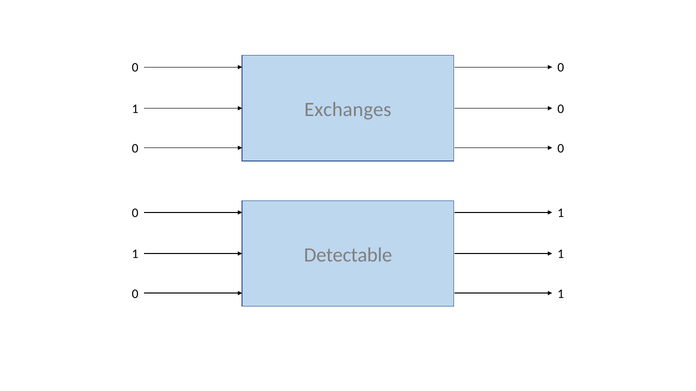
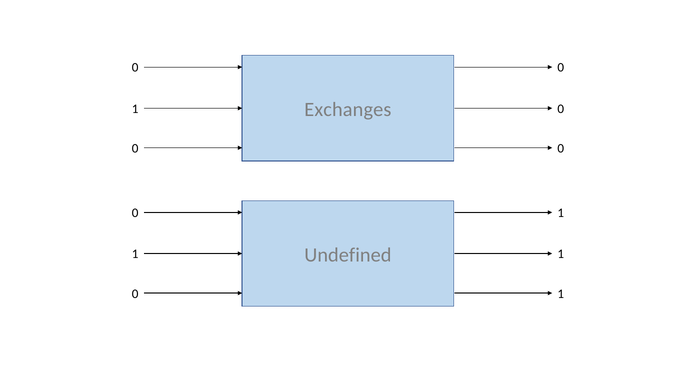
Detectable: Detectable -> Undefined
